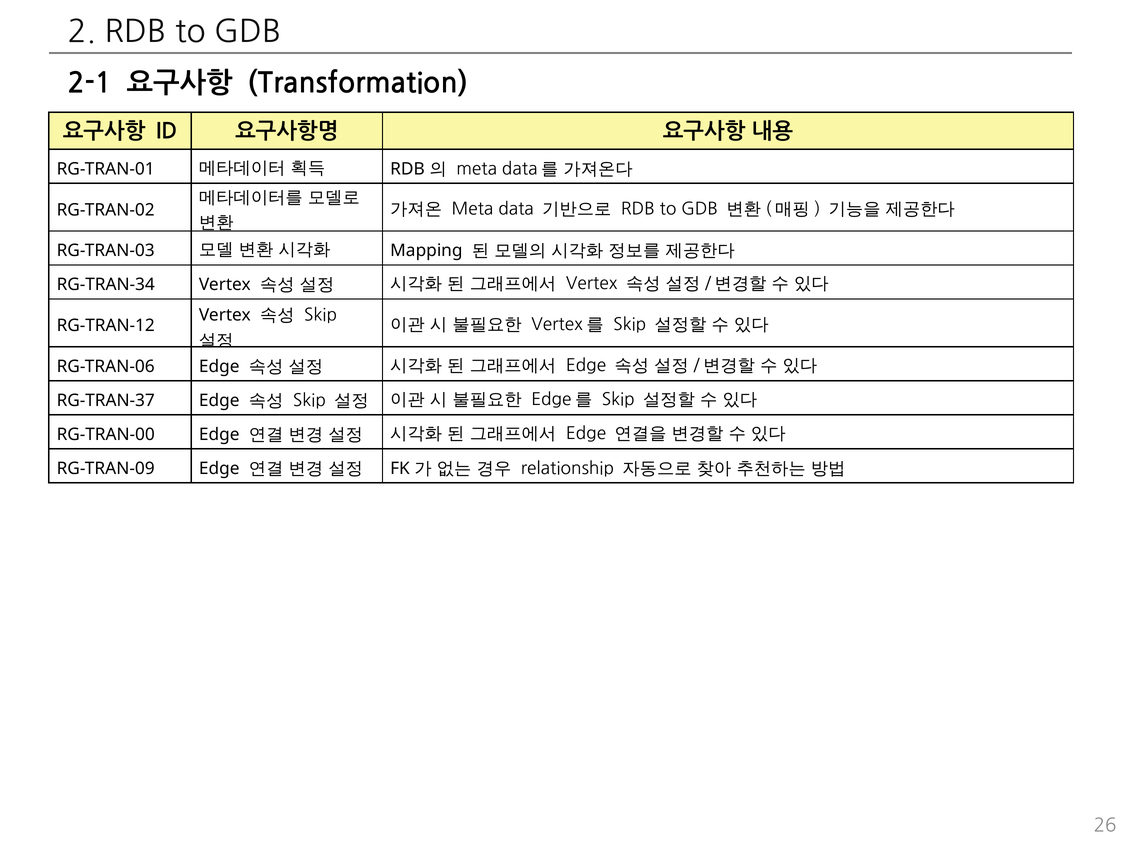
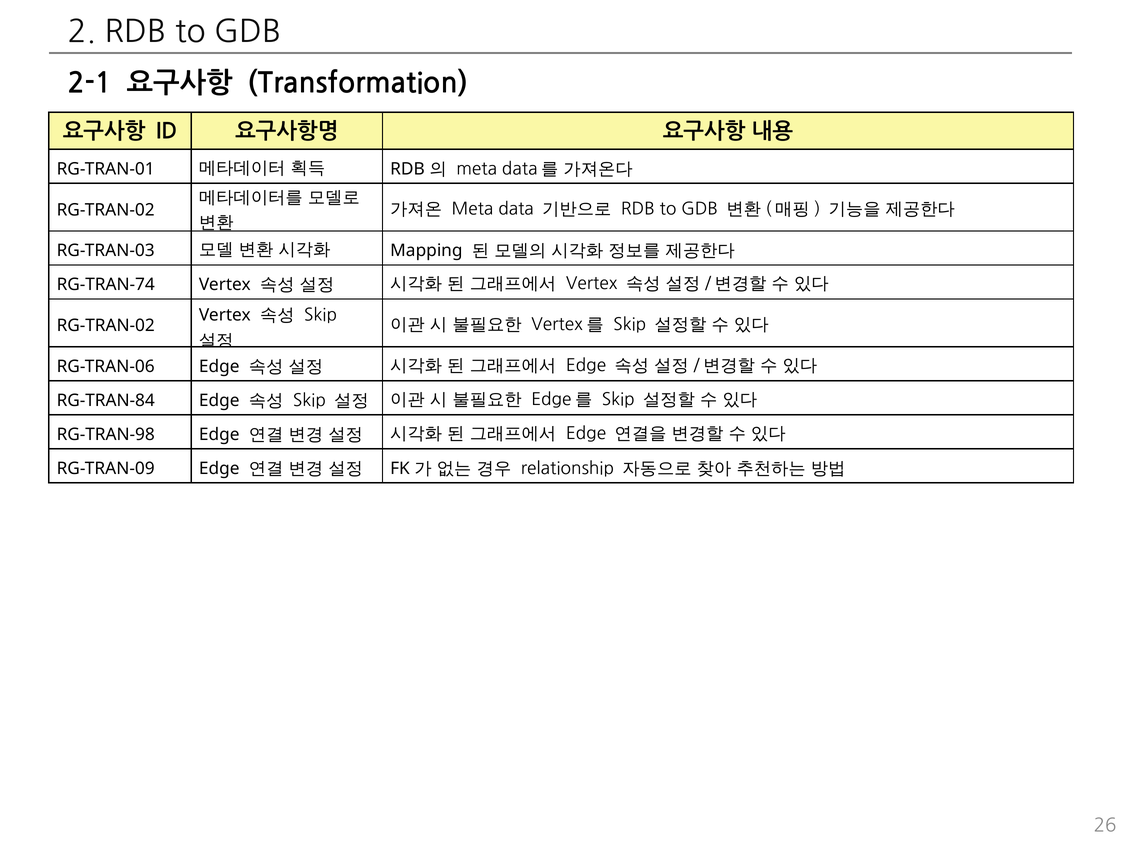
RG-TRAN-34: RG-TRAN-34 -> RG-TRAN-74
RG-TRAN-12 at (106, 326): RG-TRAN-12 -> RG-TRAN-02
RG-TRAN-37: RG-TRAN-37 -> RG-TRAN-84
RG-TRAN-00: RG-TRAN-00 -> RG-TRAN-98
